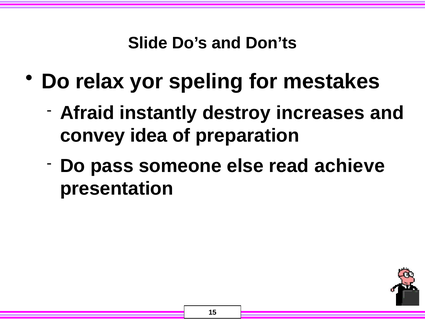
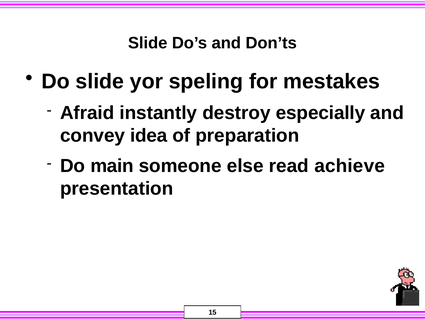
Do relax: relax -> slide
increases: increases -> especially
pass: pass -> main
